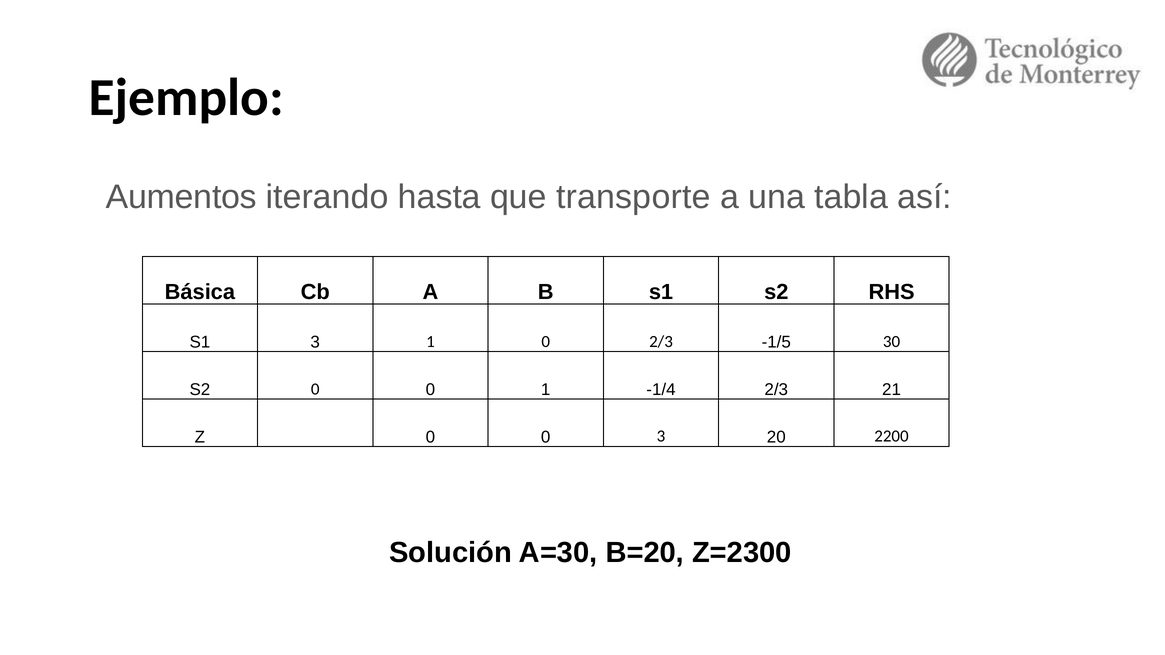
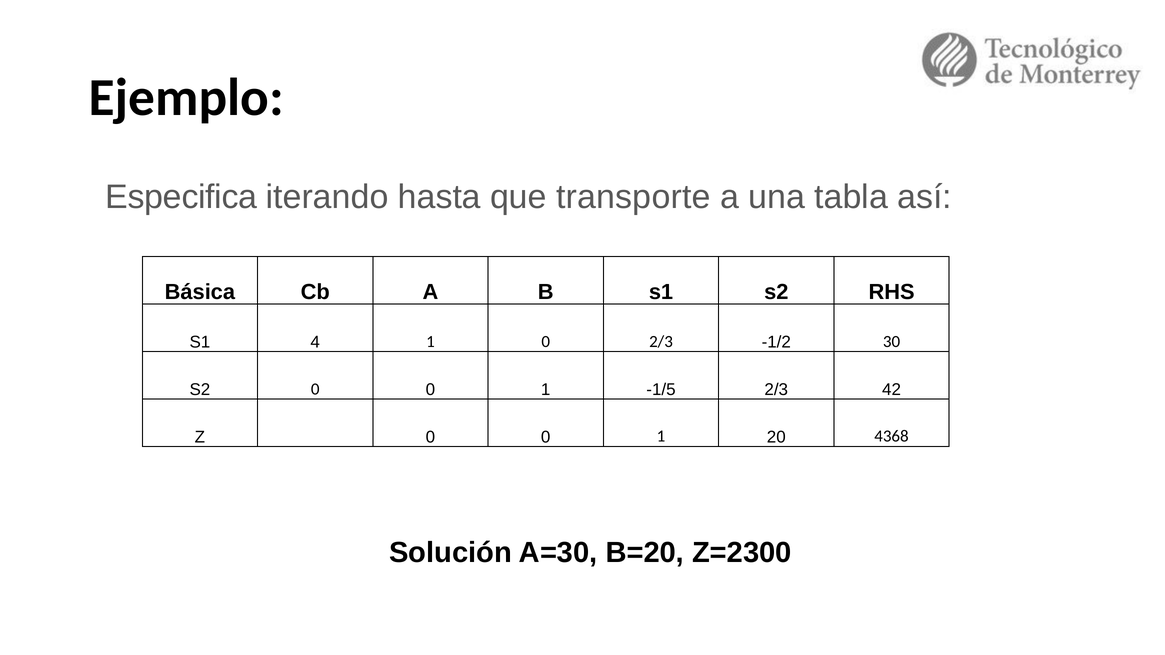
Aumentos: Aumentos -> Especifica
S1 3: 3 -> 4
-1/5: -1/5 -> -1/2
-1/4: -1/4 -> -1/5
21: 21 -> 42
Z 0 0 3: 3 -> 1
2200: 2200 -> 4368
